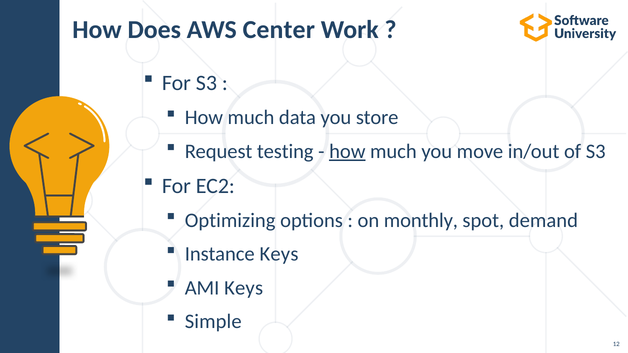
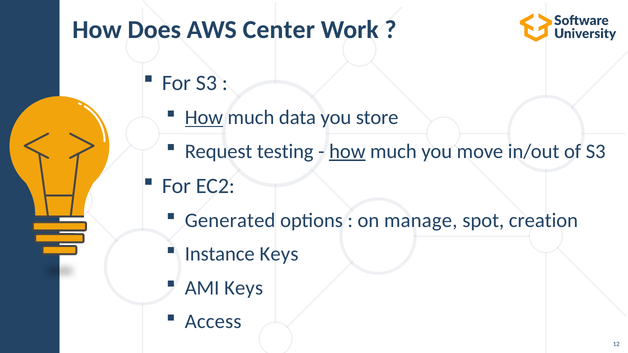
How at (204, 118) underline: none -> present
Optimizing: Optimizing -> Generated
monthly: monthly -> manage
demand: demand -> creation
Simple: Simple -> Access
